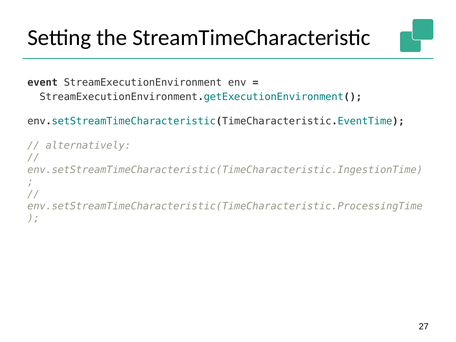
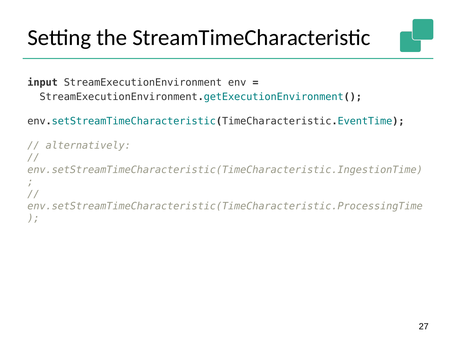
event: event -> input
